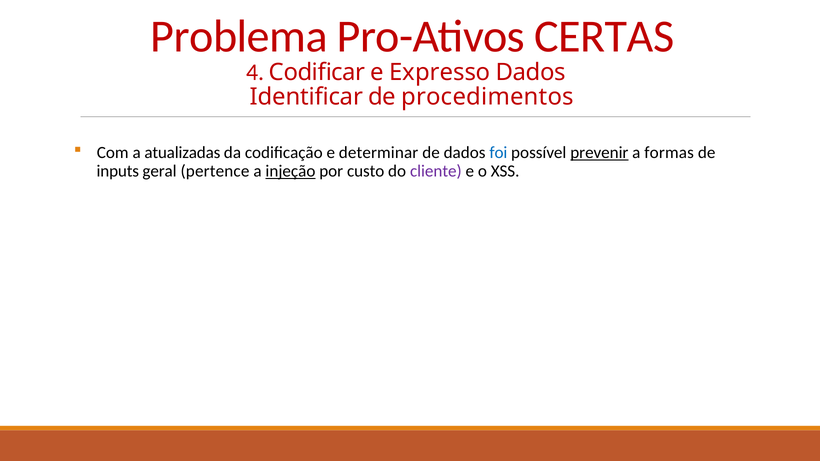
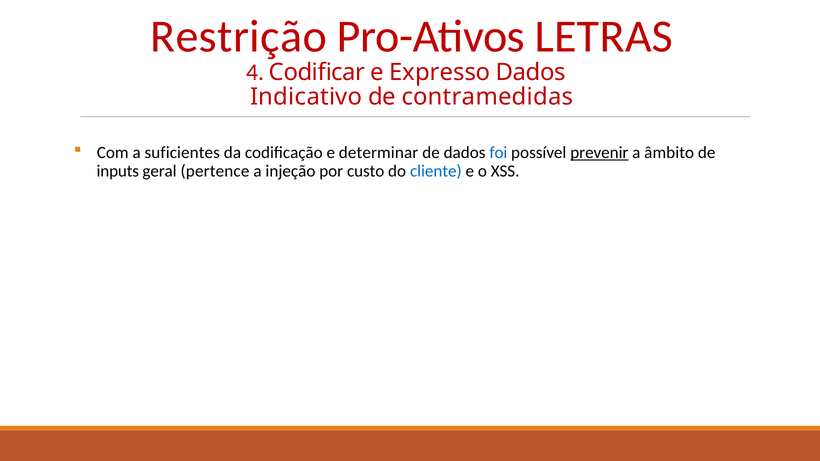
Problema: Problema -> Restrição
CERTAS: CERTAS -> LETRAS
Identificar: Identificar -> Indicativo
procedimentos: procedimentos -> contramedidas
atualizadas: atualizadas -> suficientes
formas: formas -> âmbito
injeção underline: present -> none
cliente colour: purple -> blue
